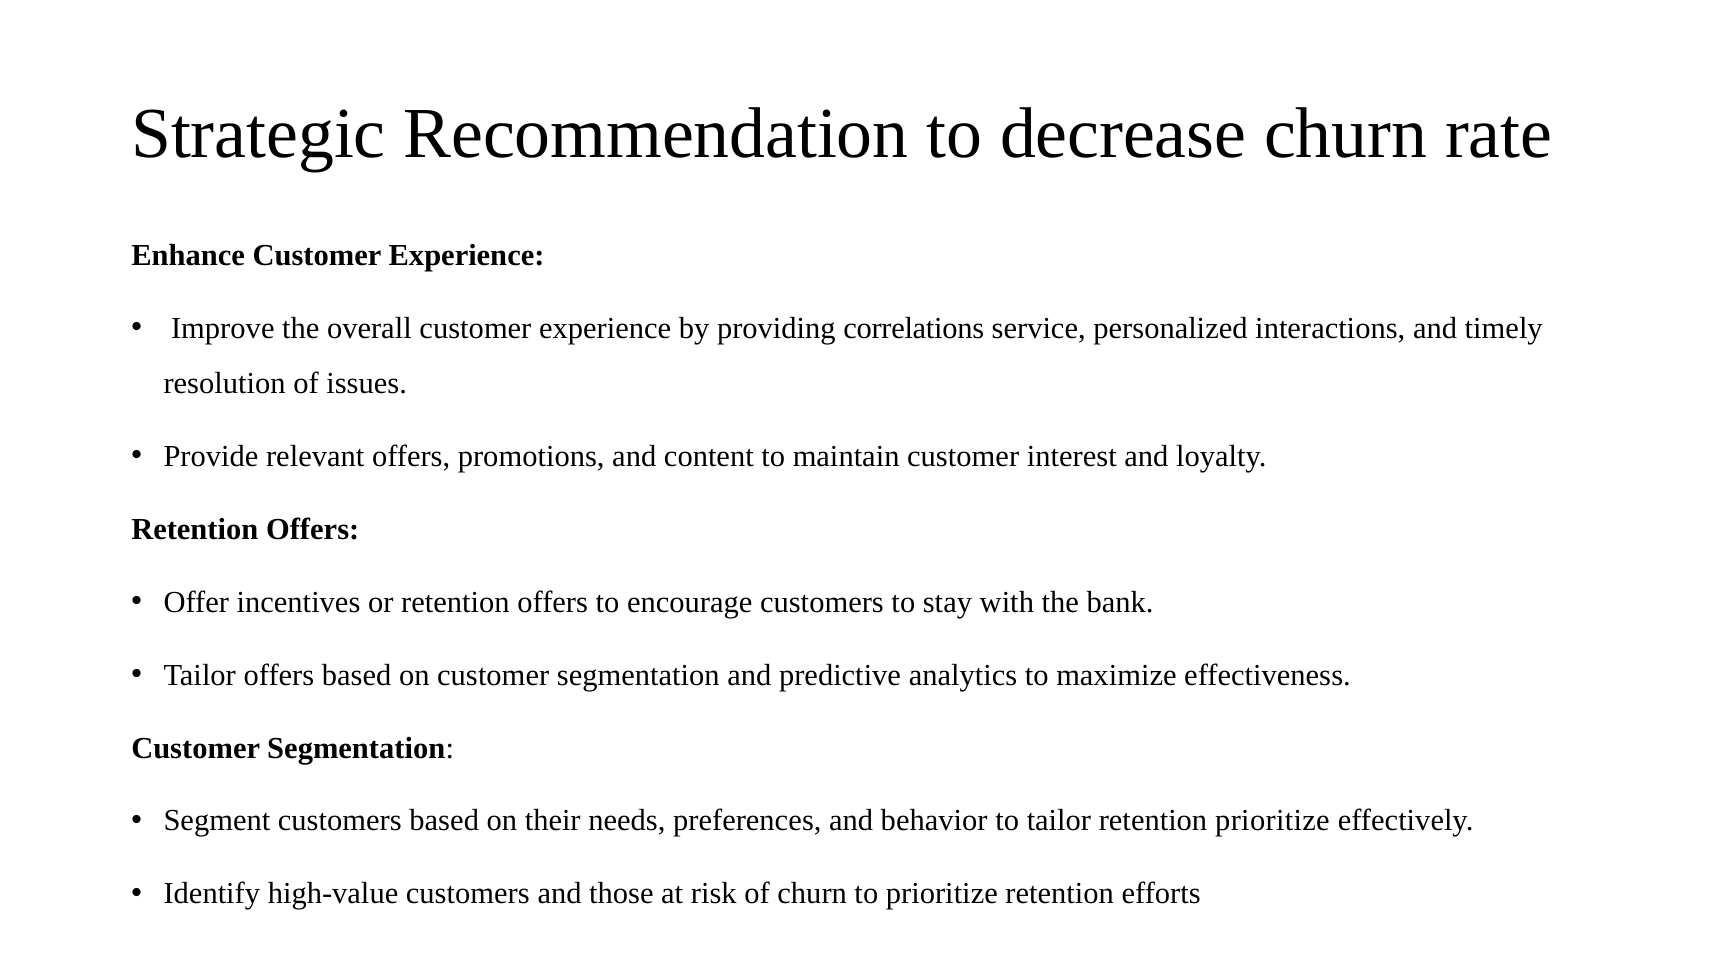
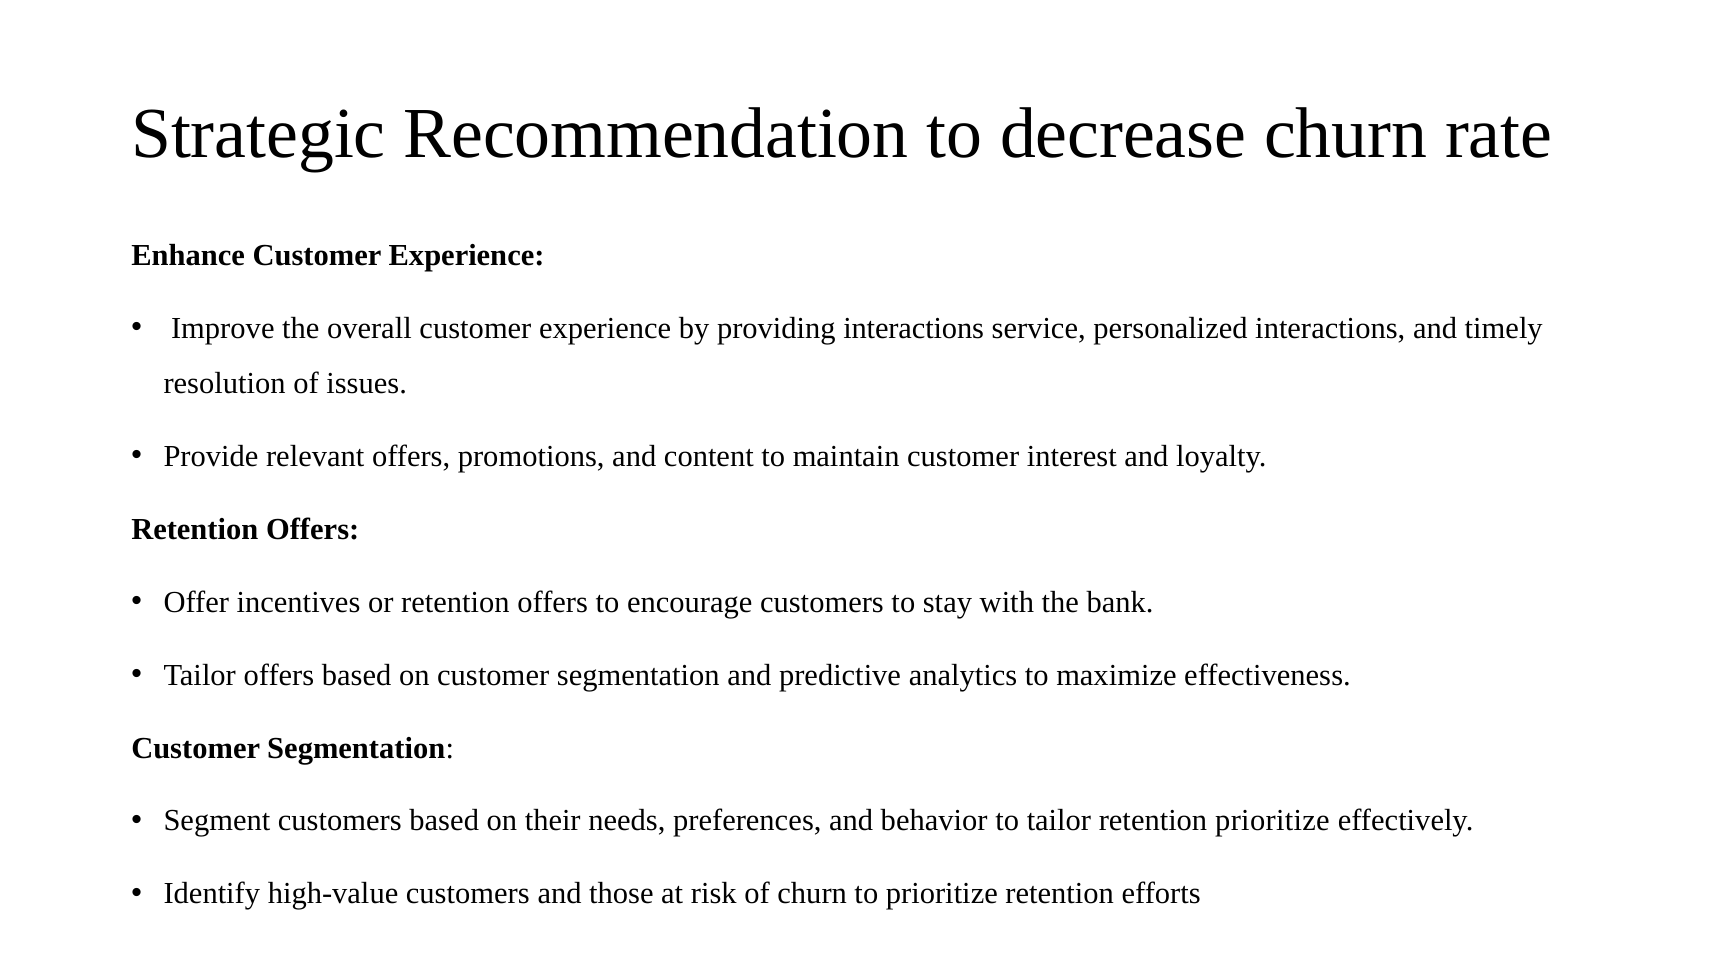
providing correlations: correlations -> interactions
